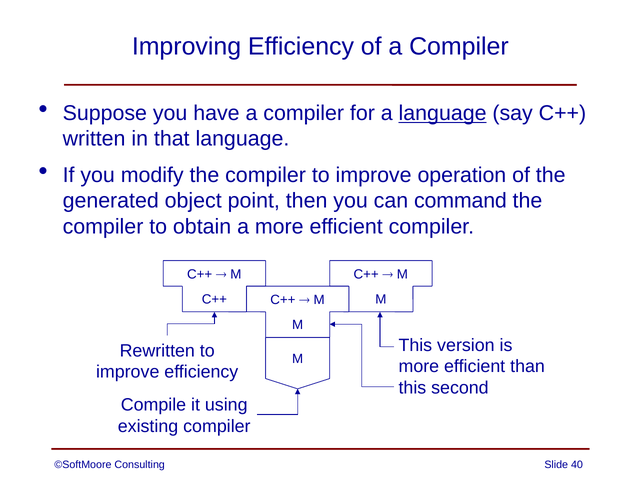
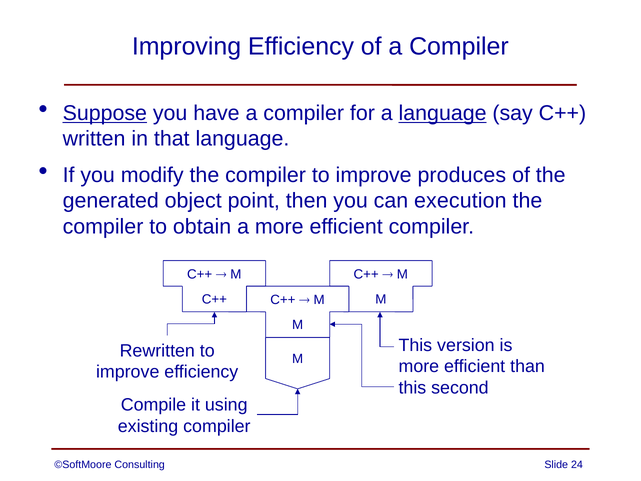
Suppose underline: none -> present
operation: operation -> produces
command: command -> execution
40: 40 -> 24
